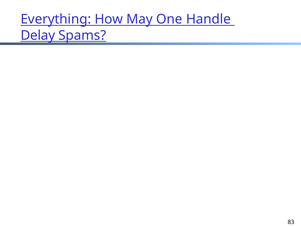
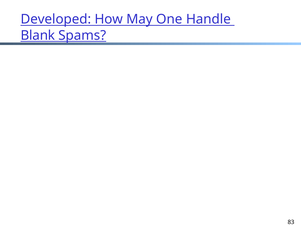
Everything: Everything -> Developed
Delay: Delay -> Blank
